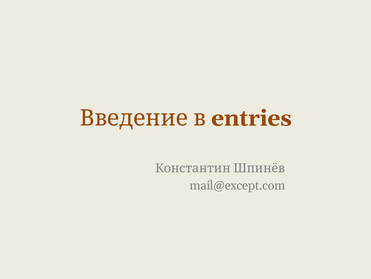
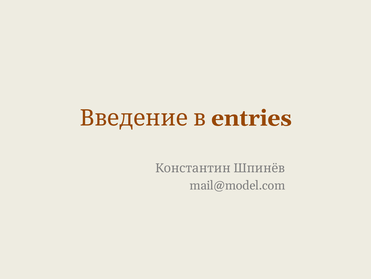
mail@except.com: mail@except.com -> mail@model.com
